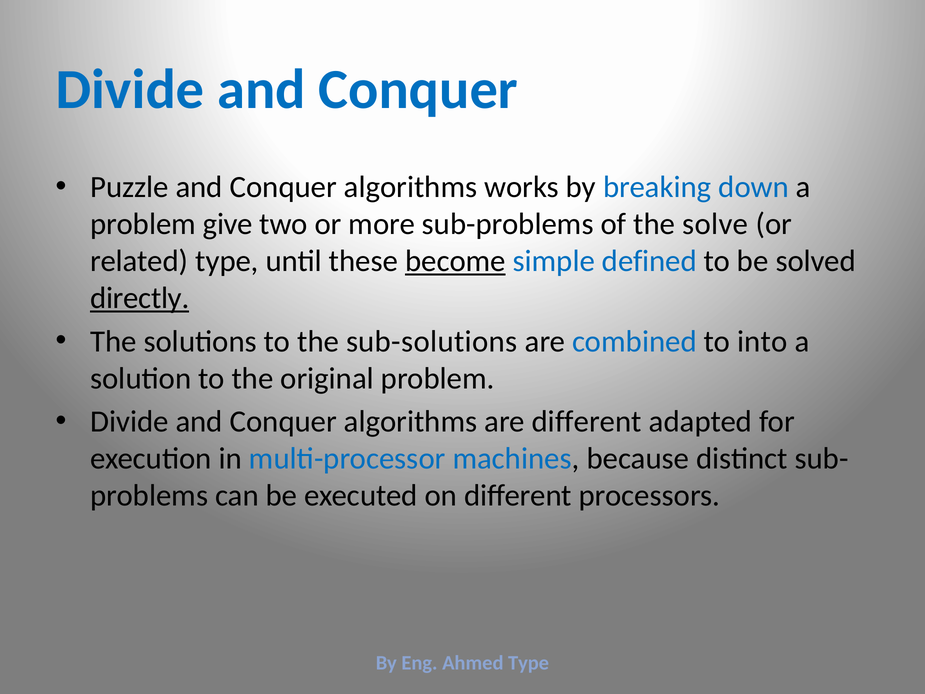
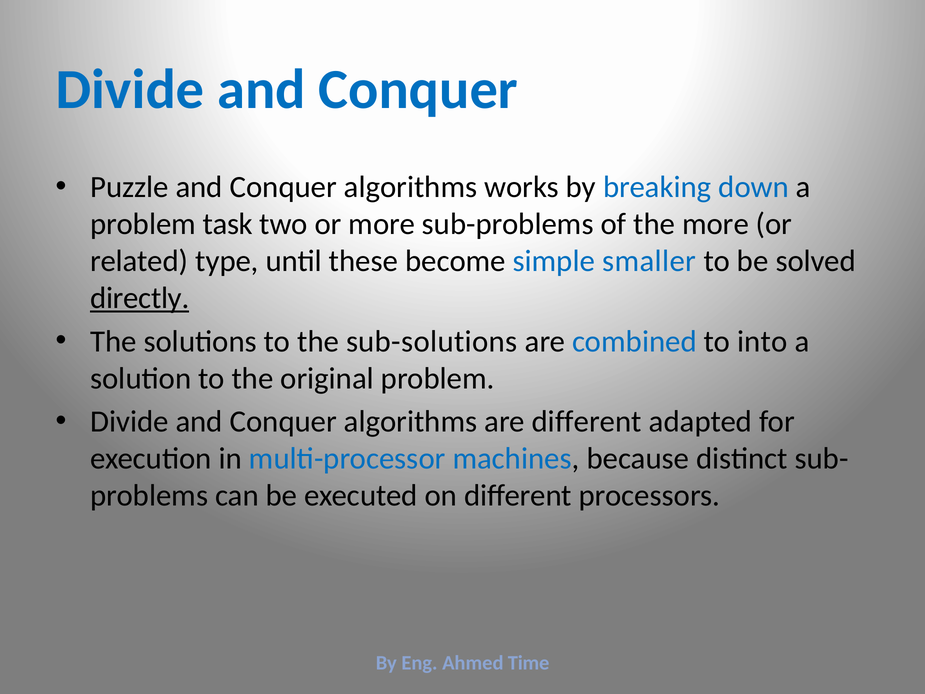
give: give -> task
the solve: solve -> more
become underline: present -> none
defined: defined -> smaller
Ahmed Type: Type -> Time
